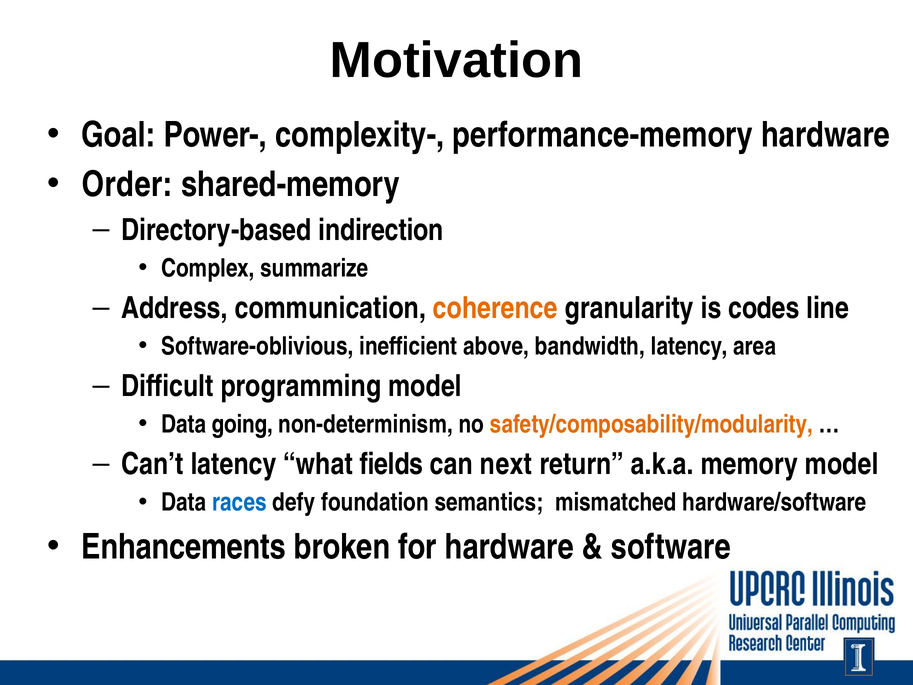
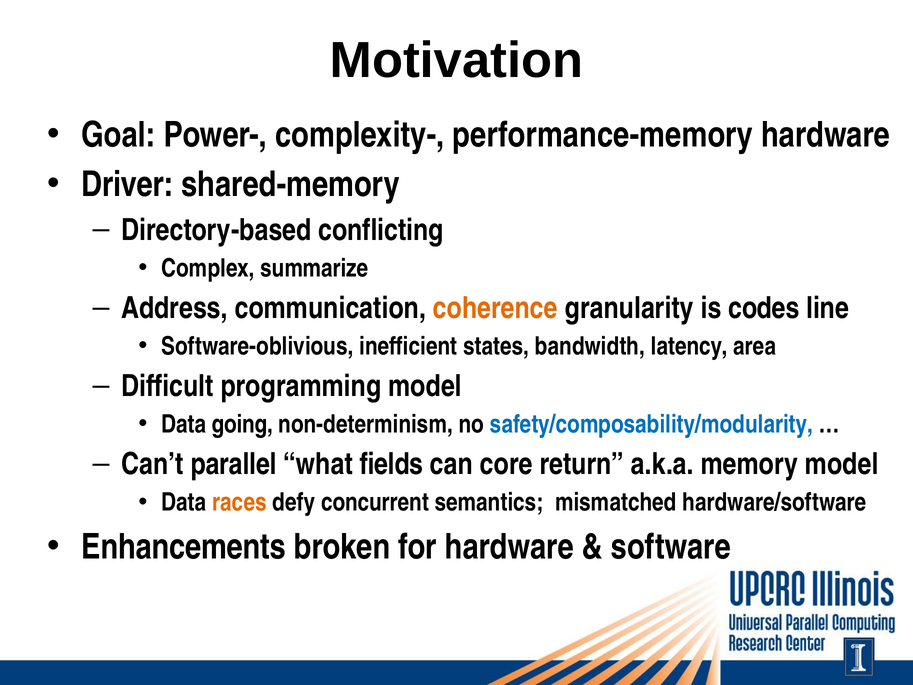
Order: Order -> Driver
indirection: indirection -> conflicting
above: above -> states
safety/composability/modularity colour: orange -> blue
Can’t latency: latency -> parallel
next: next -> core
races colour: blue -> orange
foundation: foundation -> concurrent
